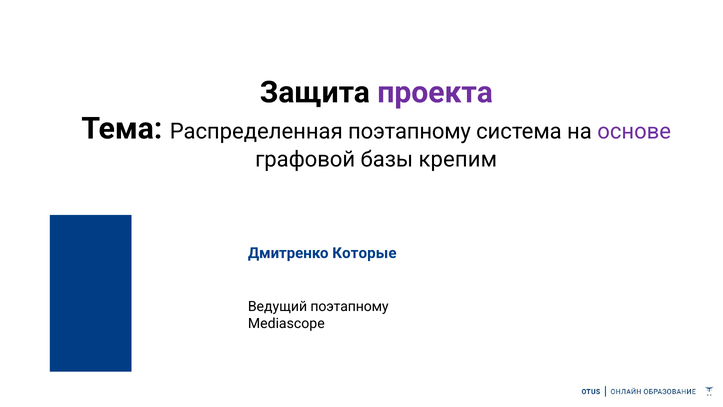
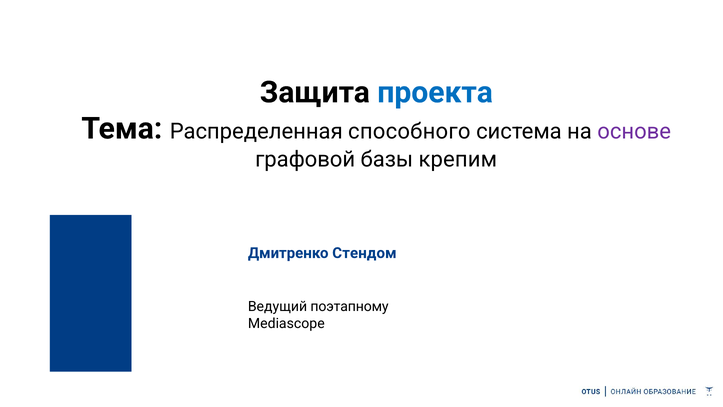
проекта colour: purple -> blue
Распределенная поэтапному: поэтапному -> способного
Которые: Которые -> Стендом
